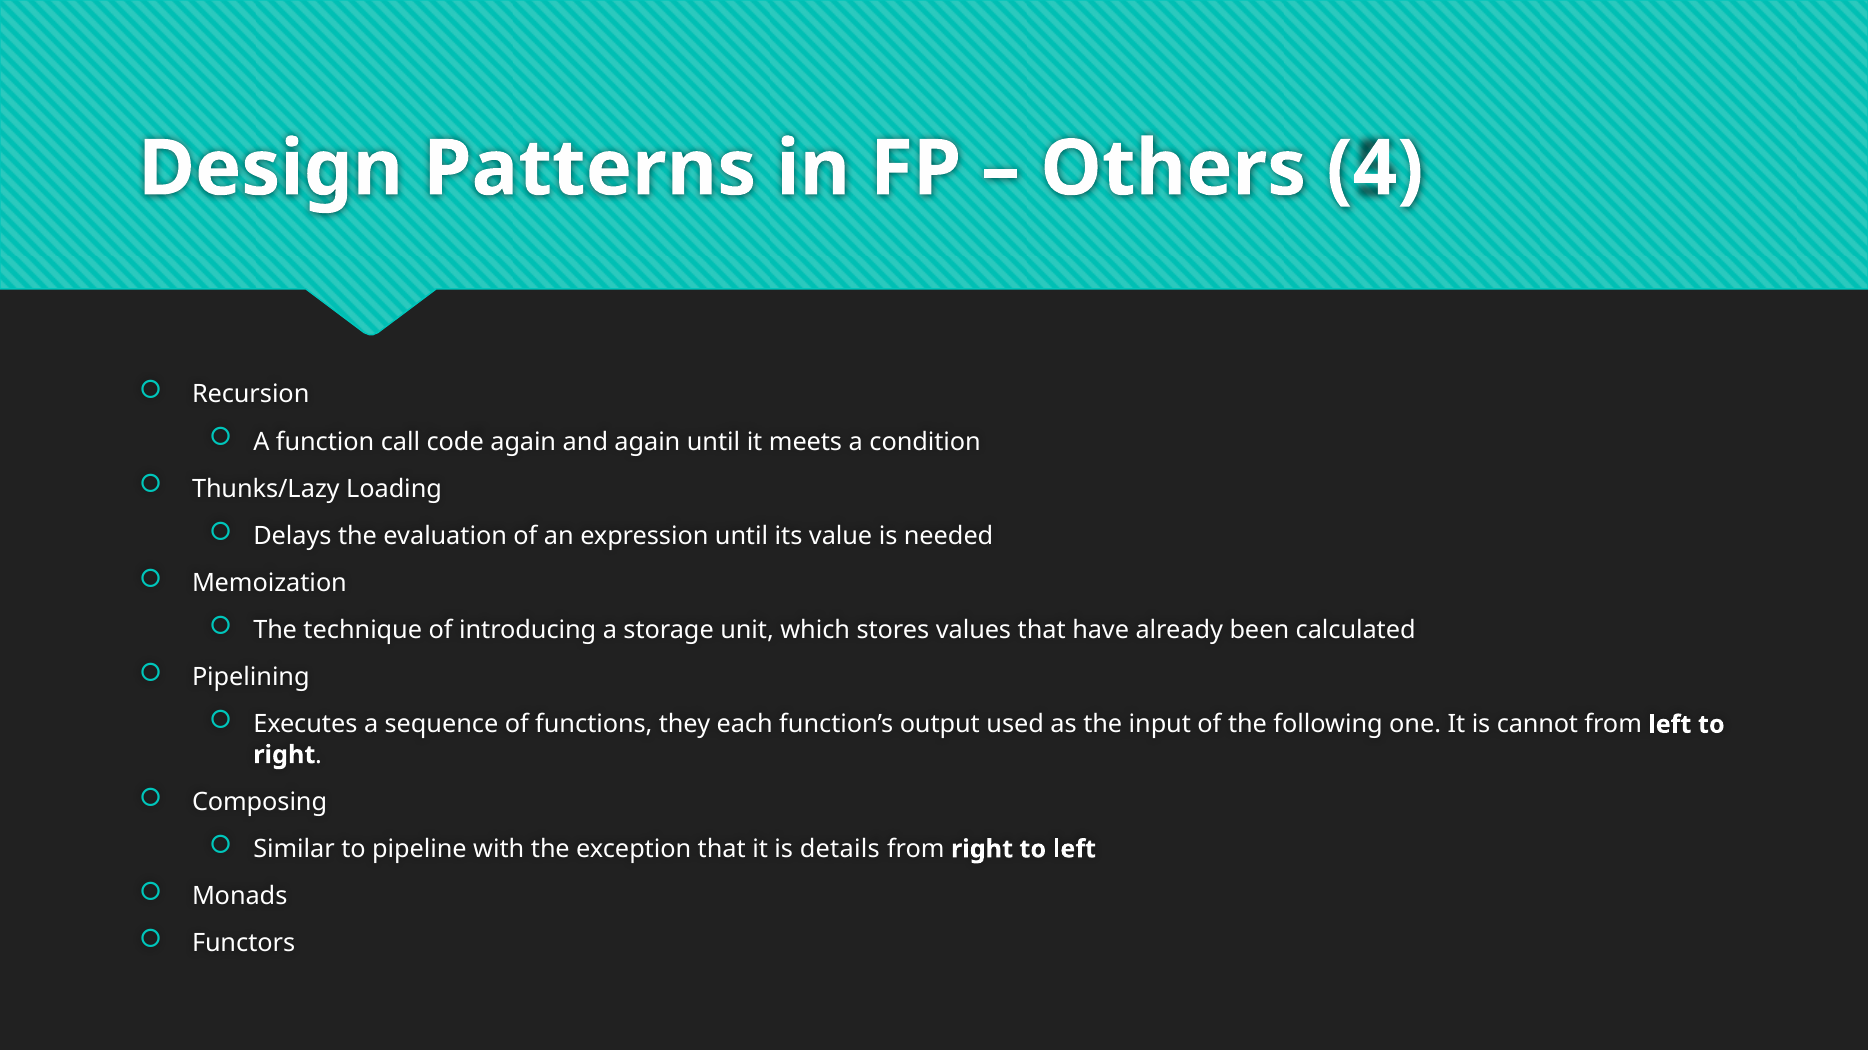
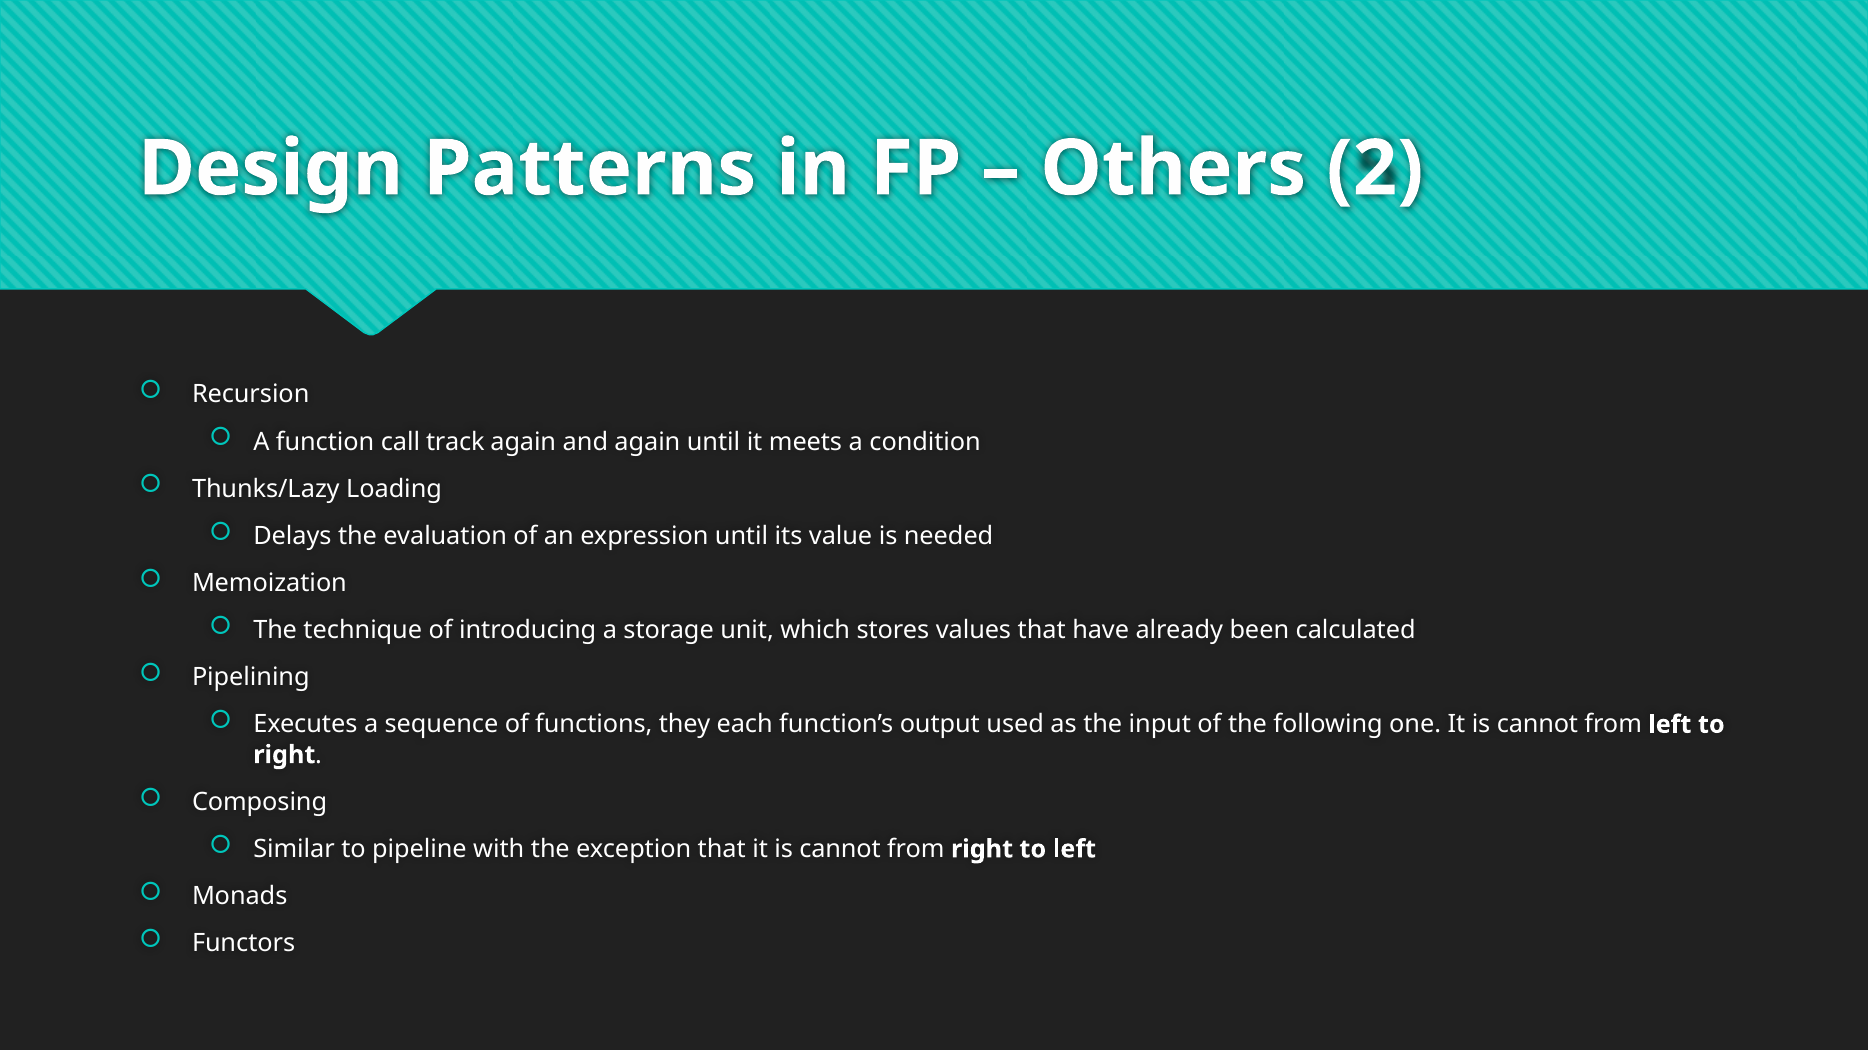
4: 4 -> 2
code: code -> track
that it is details: details -> cannot
